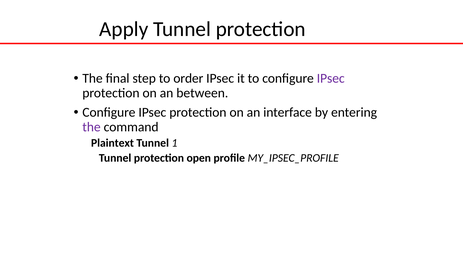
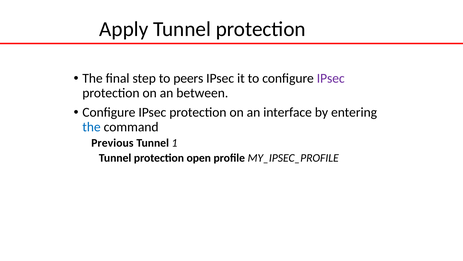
order: order -> peers
the at (92, 127) colour: purple -> blue
Plaintext: Plaintext -> Previous
